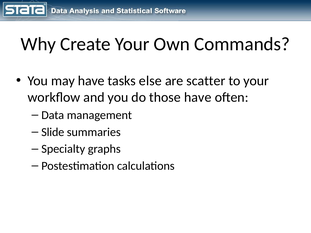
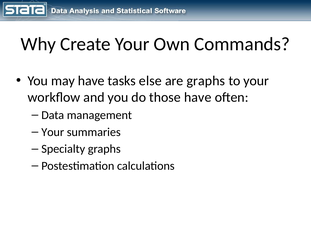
are scatter: scatter -> graphs
Slide at (53, 132): Slide -> Your
